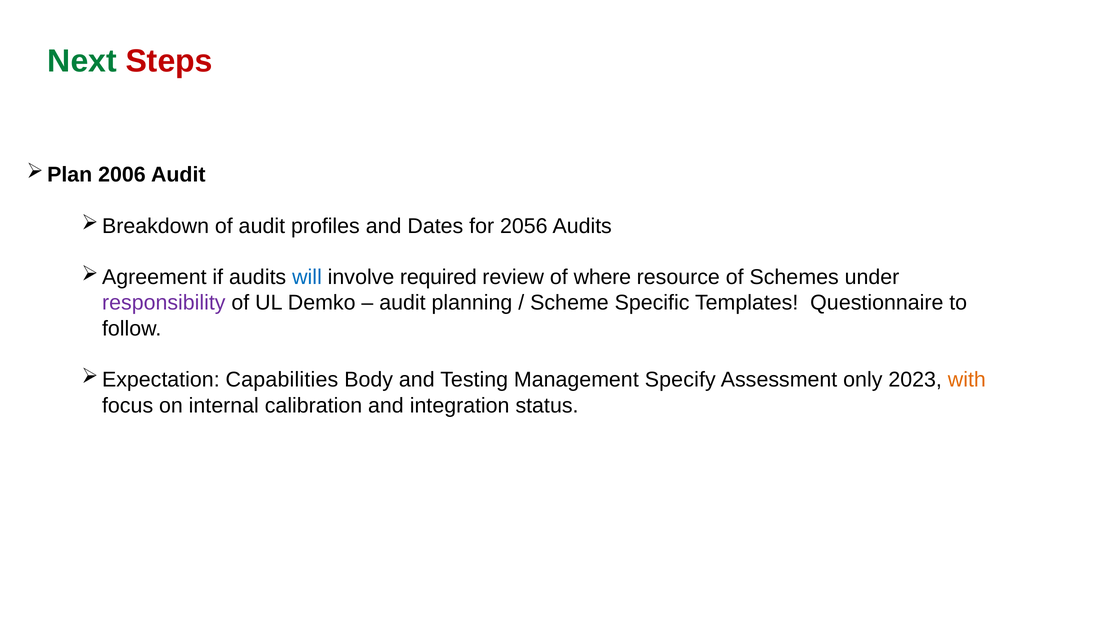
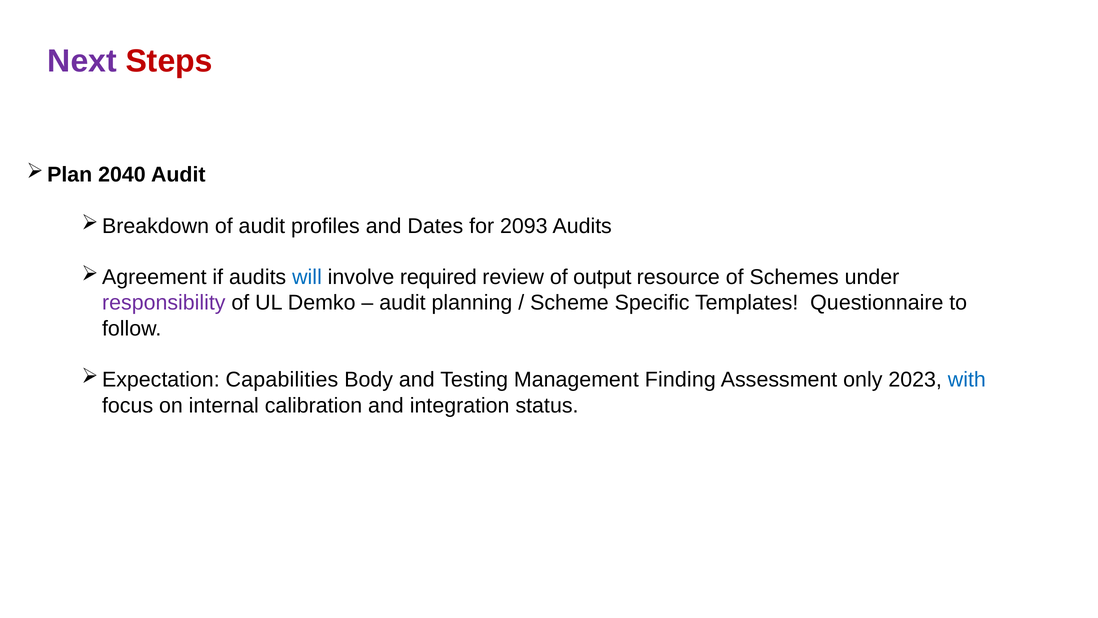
Next colour: green -> purple
2006: 2006 -> 2040
2056: 2056 -> 2093
where: where -> output
Specify: Specify -> Finding
with colour: orange -> blue
